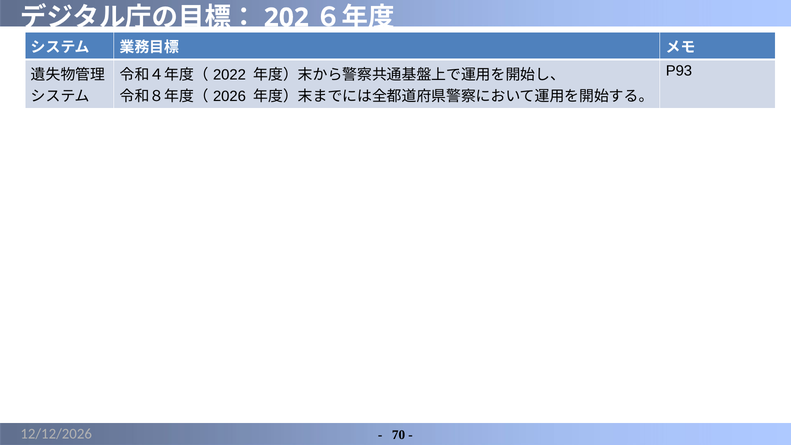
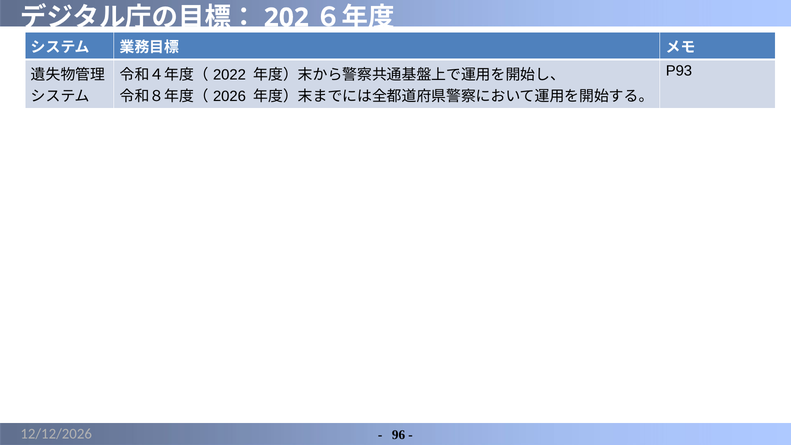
70: 70 -> 96
